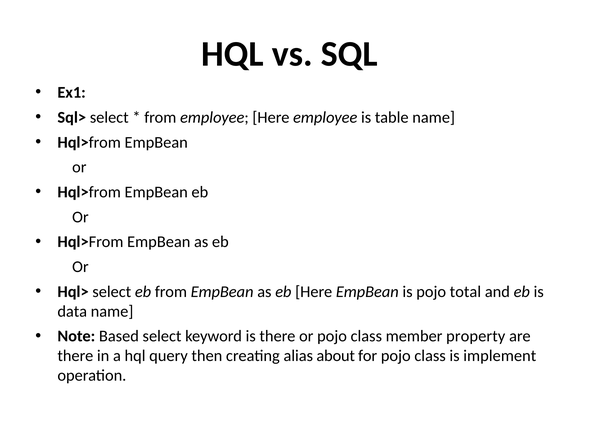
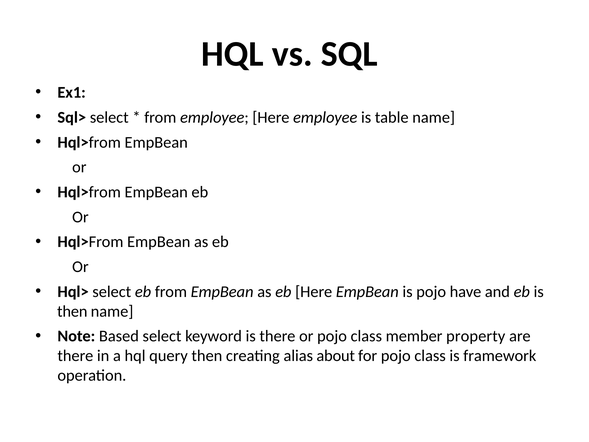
total: total -> have
data at (72, 311): data -> then
implement: implement -> framework
